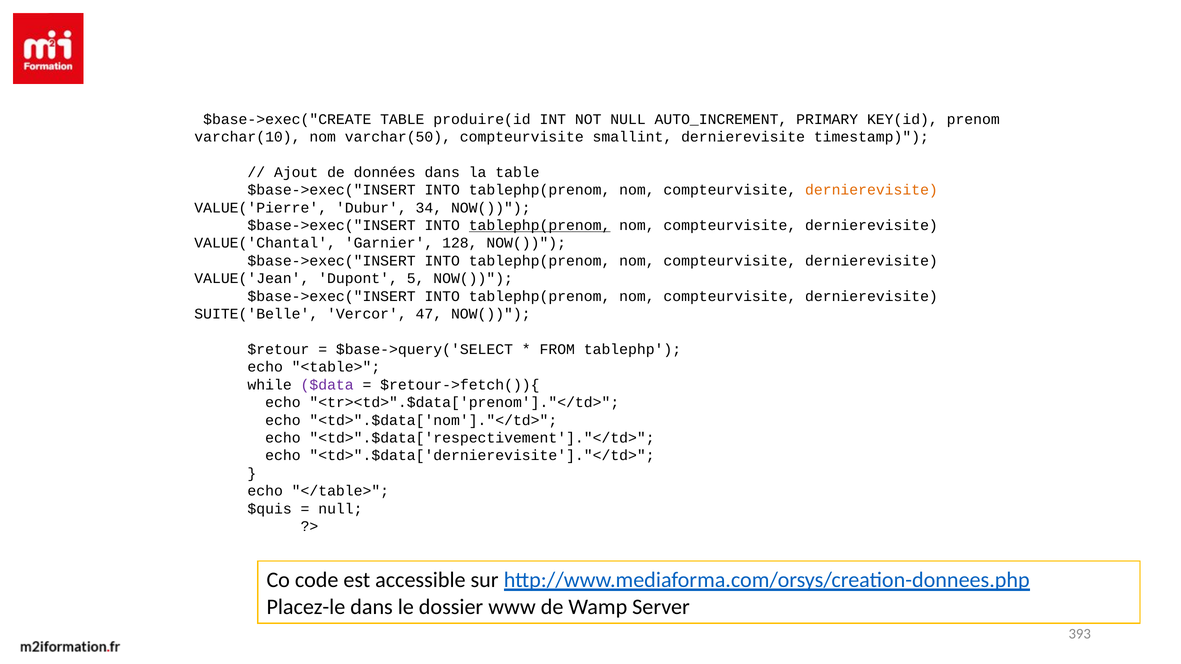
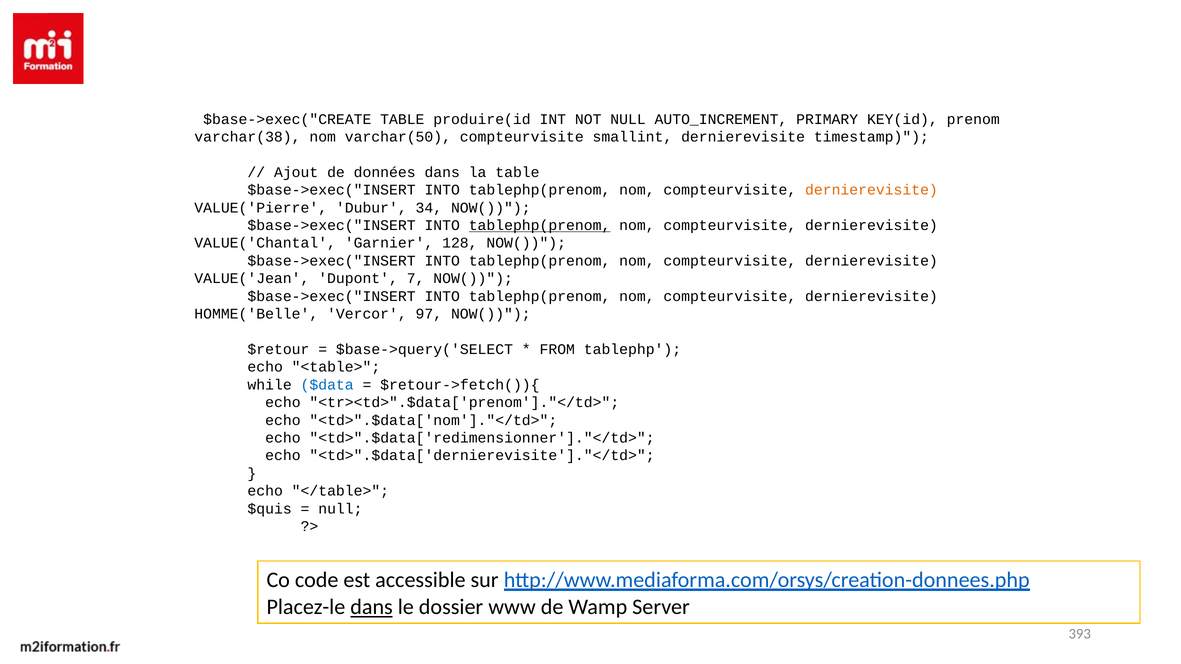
varchar(10: varchar(10 -> varchar(38
5: 5 -> 7
SUITE('Belle: SUITE('Belle -> HOMME('Belle
47: 47 -> 97
$data colour: purple -> blue
<td>".$data['respectivement']."</td>: <td>".$data['respectivement']."</td> -> <td>".$data['redimensionner']."</td>
dans at (372, 607) underline: none -> present
